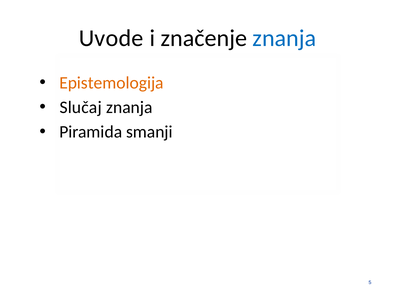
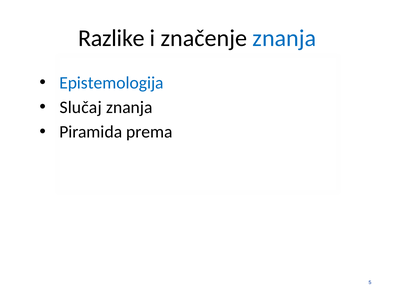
Uvode: Uvode -> Razlike
Epistemologija colour: orange -> blue
smanji: smanji -> prema
